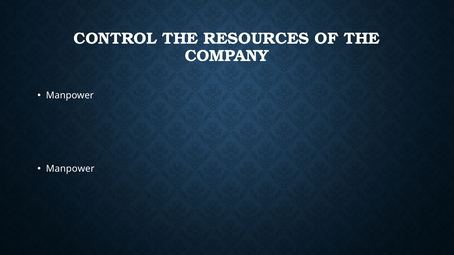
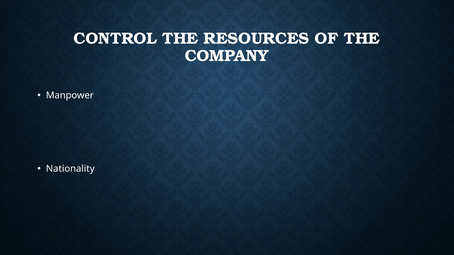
Manpower at (70, 169): Manpower -> Nationality
